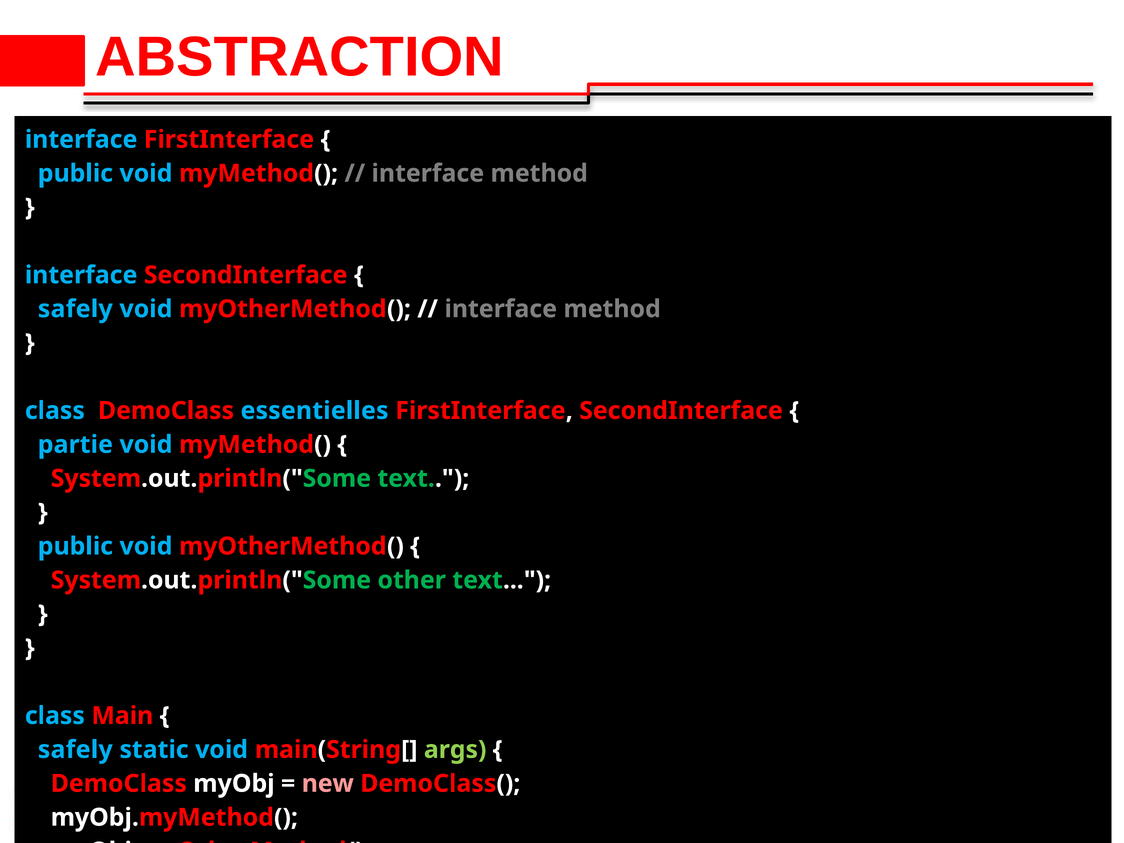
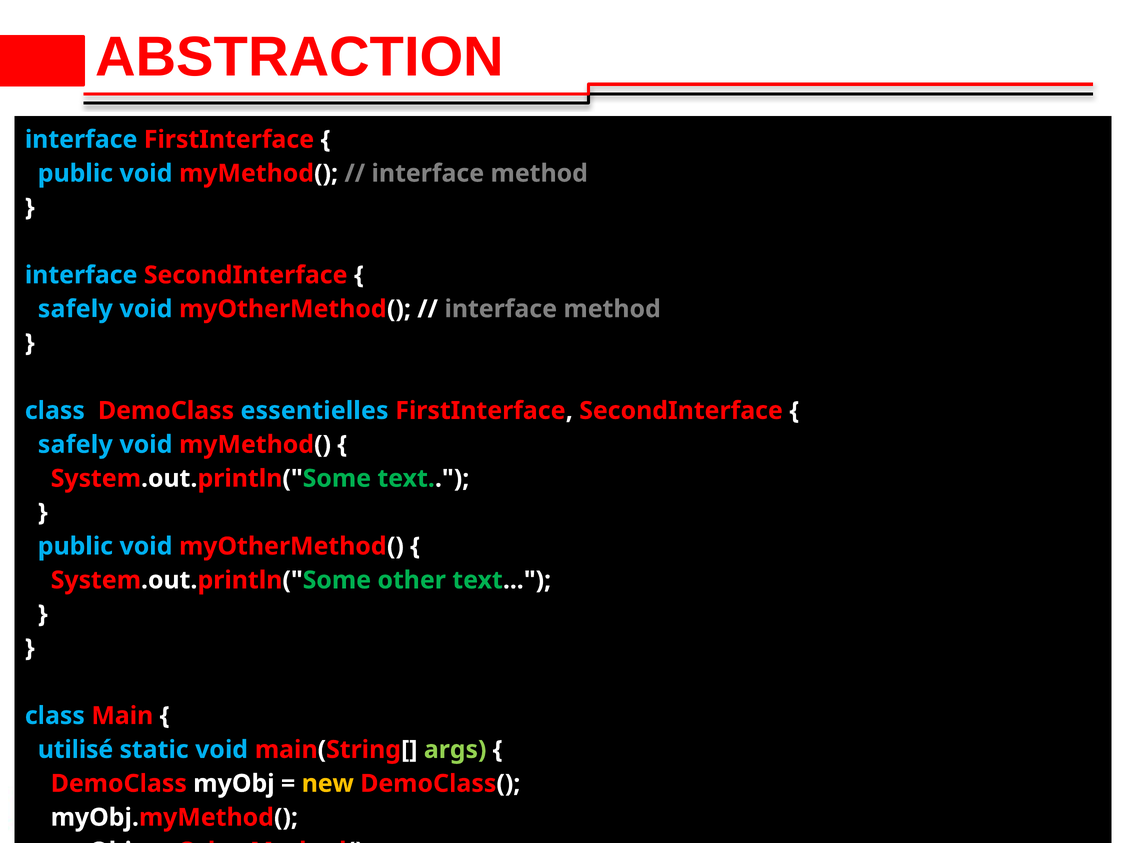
partie at (75, 445): partie -> safely
safely at (75, 750): safely -> utilisé
new colour: pink -> yellow
